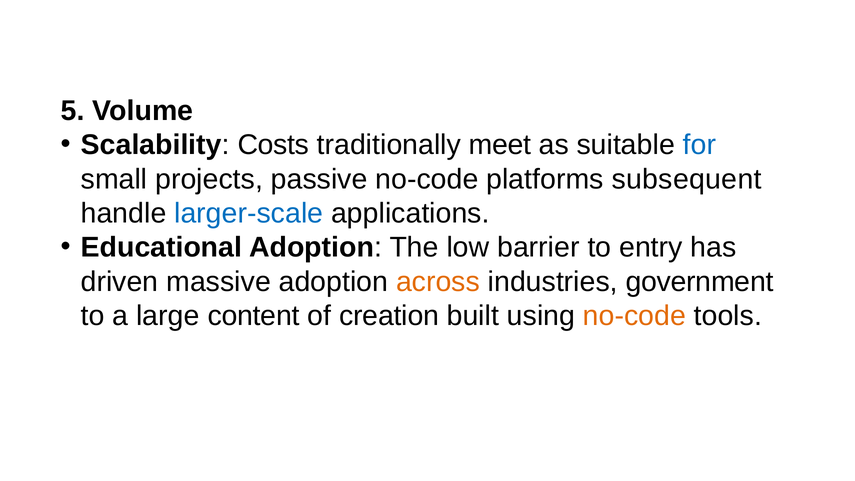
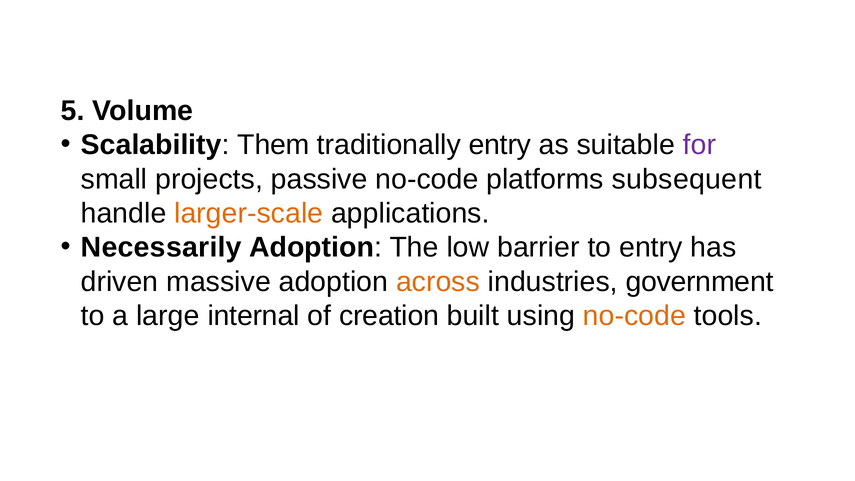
Costs: Costs -> Them
traditionally meet: meet -> entry
for colour: blue -> purple
larger-scale colour: blue -> orange
Educational: Educational -> Necessarily
content: content -> internal
